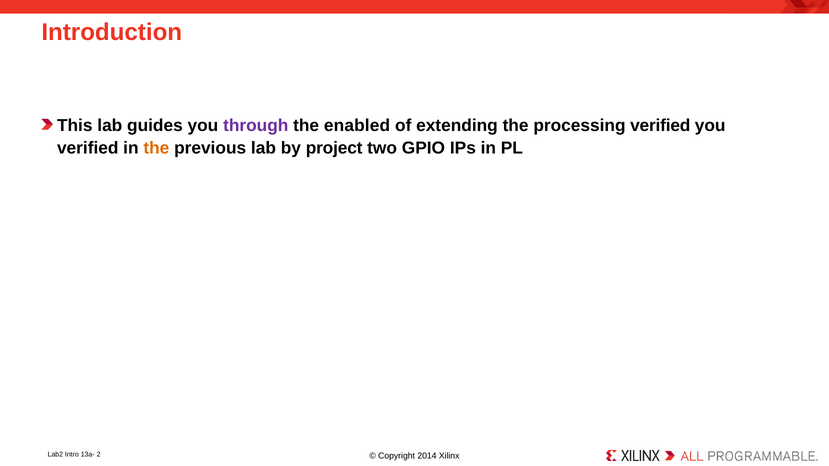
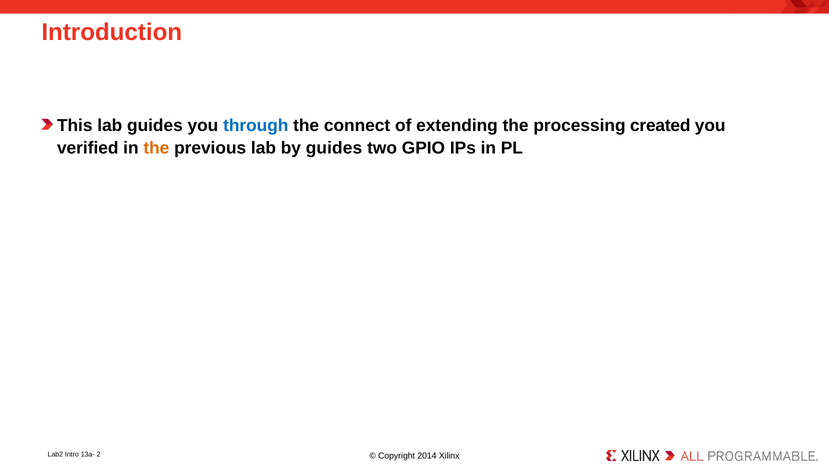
through colour: purple -> blue
enabled: enabled -> connect
processing verified: verified -> created
by project: project -> guides
